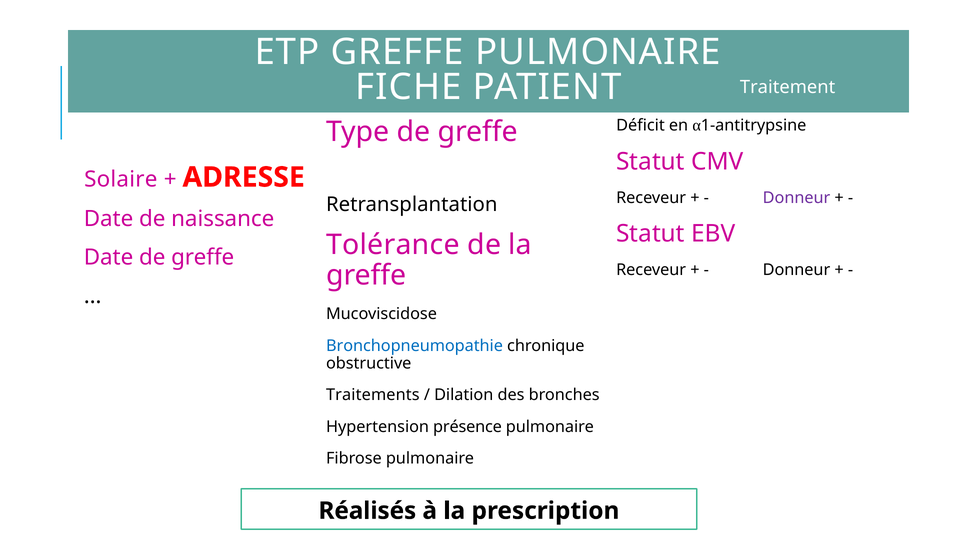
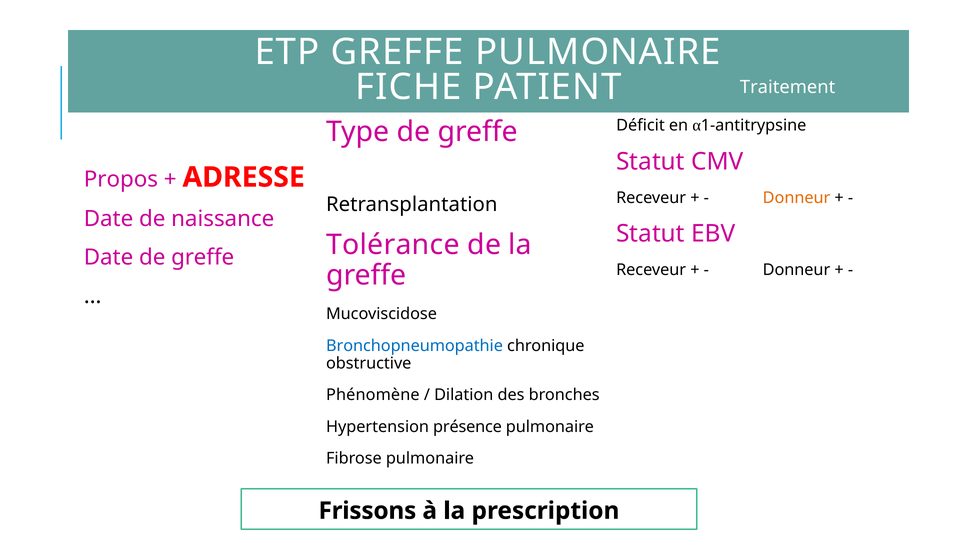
Solaire: Solaire -> Propos
Donneur at (797, 198) colour: purple -> orange
Traitements: Traitements -> Phénomène
Réalisés: Réalisés -> Frissons
